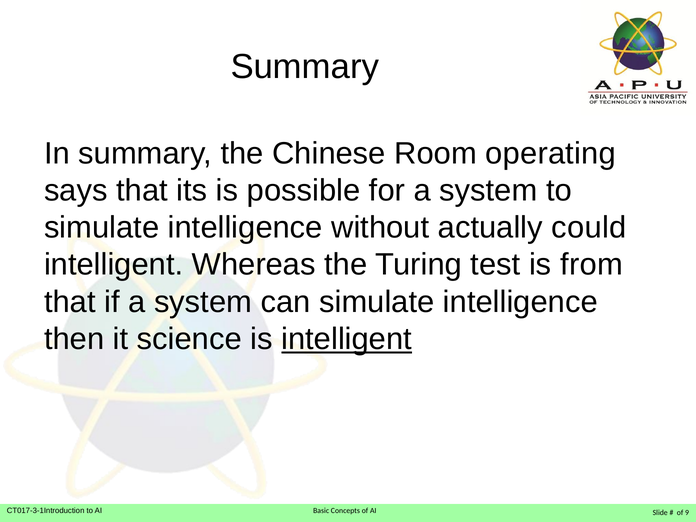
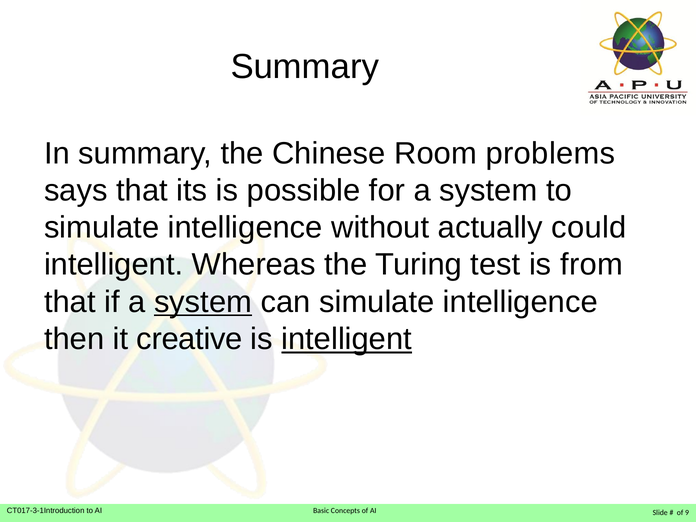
operating: operating -> problems
system at (203, 302) underline: none -> present
science: science -> creative
